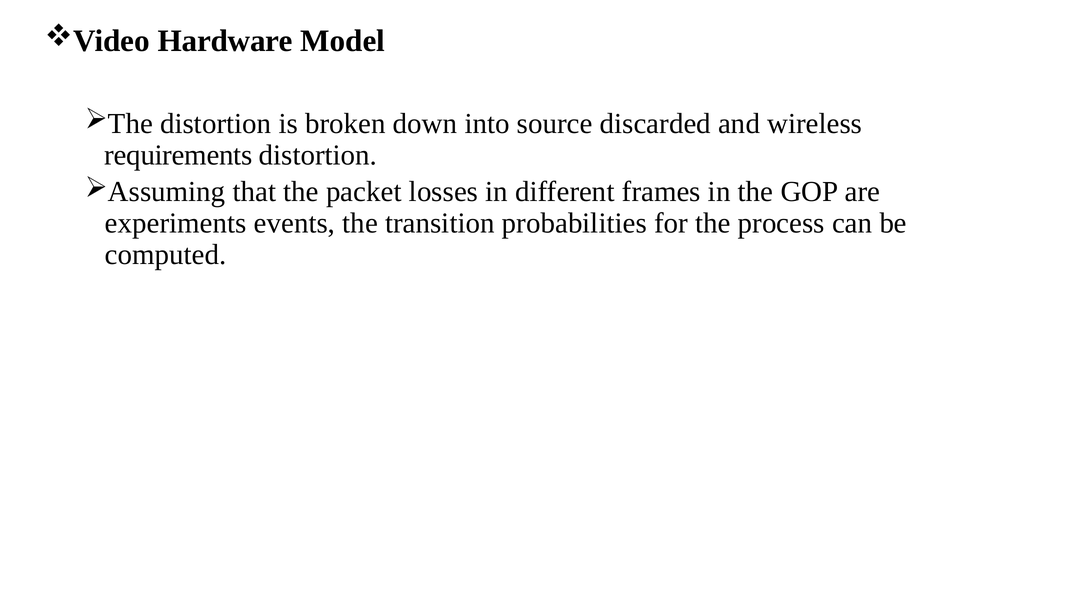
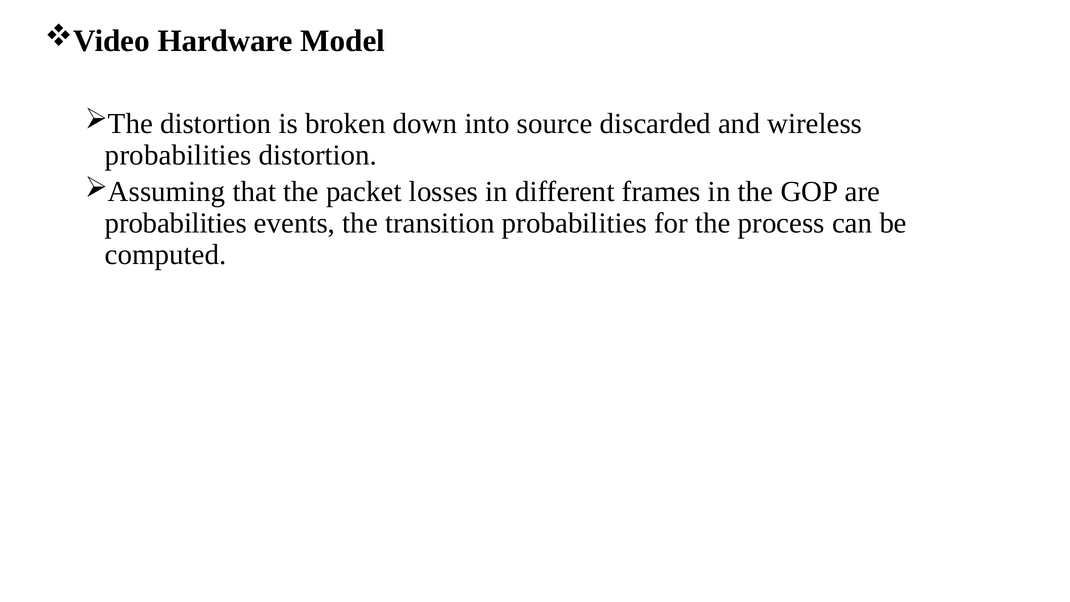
requirements at (178, 155): requirements -> probabilities
experiments at (176, 223): experiments -> probabilities
